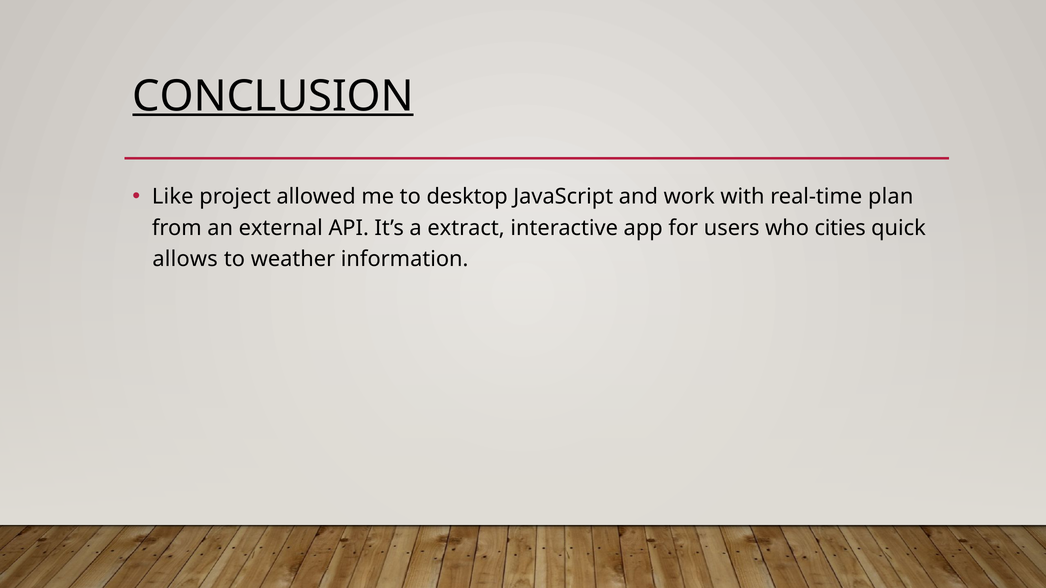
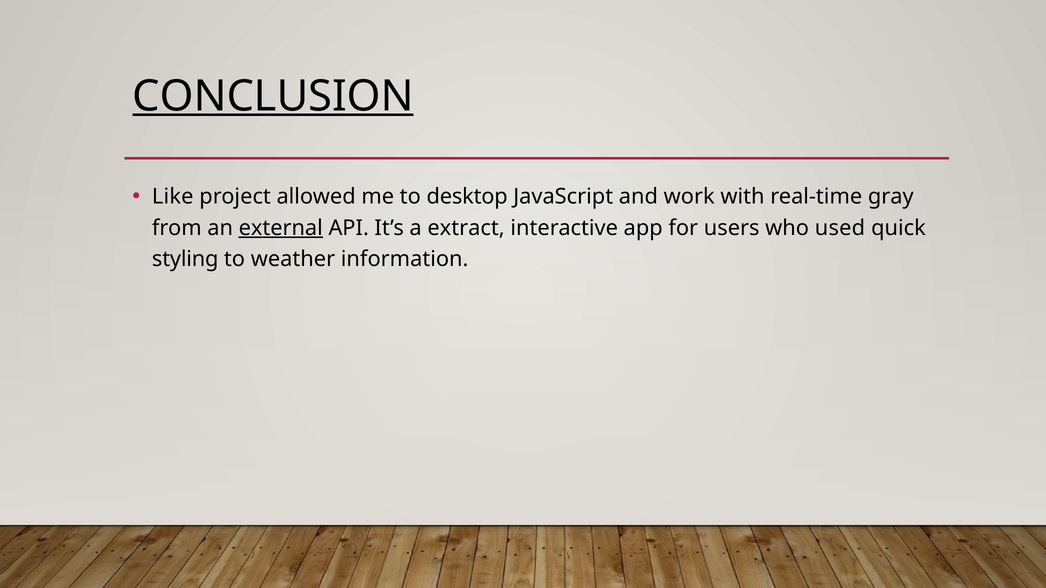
plan: plan -> gray
external underline: none -> present
cities: cities -> used
allows: allows -> styling
